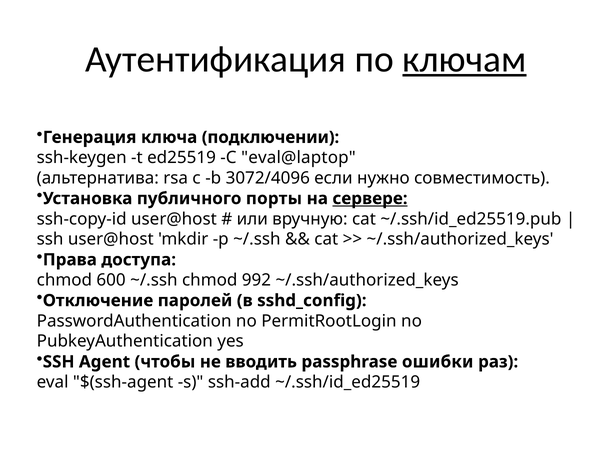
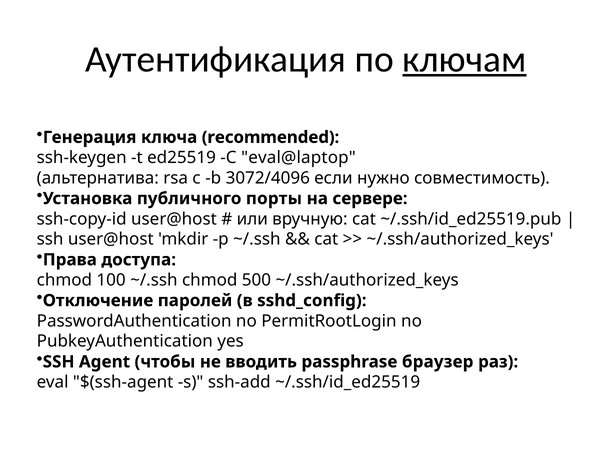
подключении: подключении -> recommended
сервере underline: present -> none
600: 600 -> 100
992: 992 -> 500
ошибки: ошибки -> браузер
